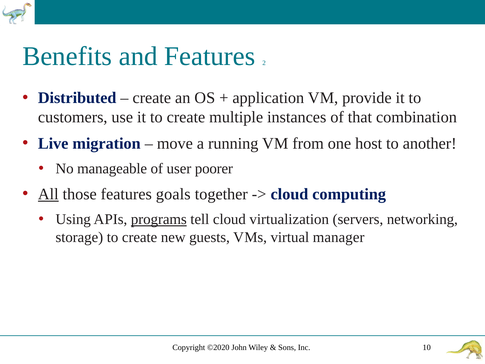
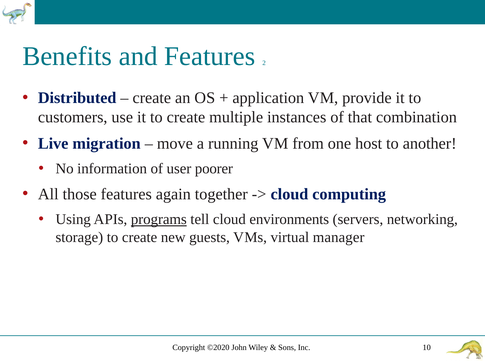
manageable: manageable -> information
All underline: present -> none
goals: goals -> again
virtualization: virtualization -> environments
